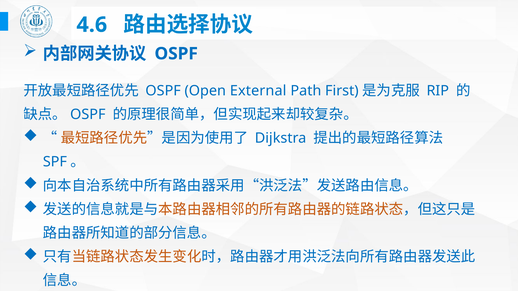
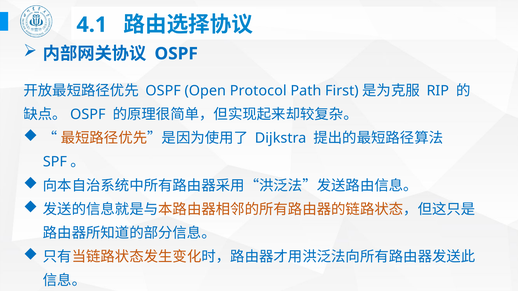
4.6: 4.6 -> 4.1
External: External -> Protocol
